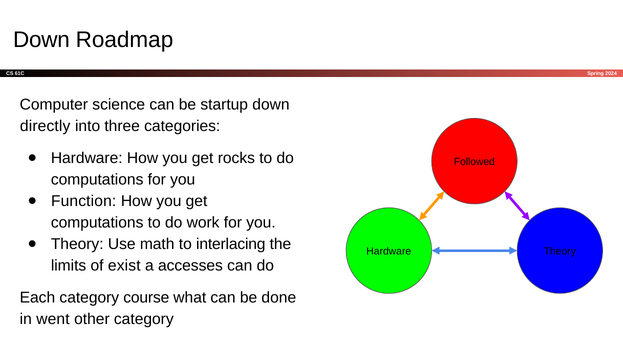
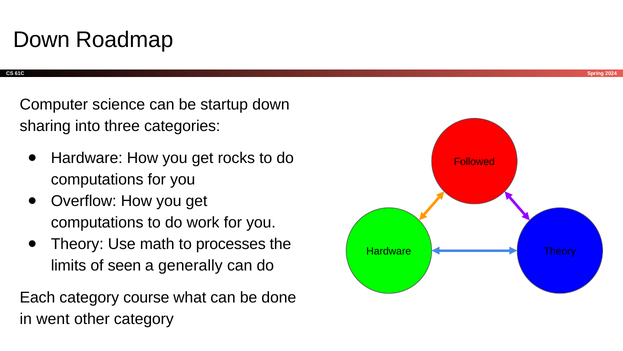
directly: directly -> sharing
Function: Function -> Overflow
interlacing: interlacing -> processes
exist: exist -> seen
accesses: accesses -> generally
